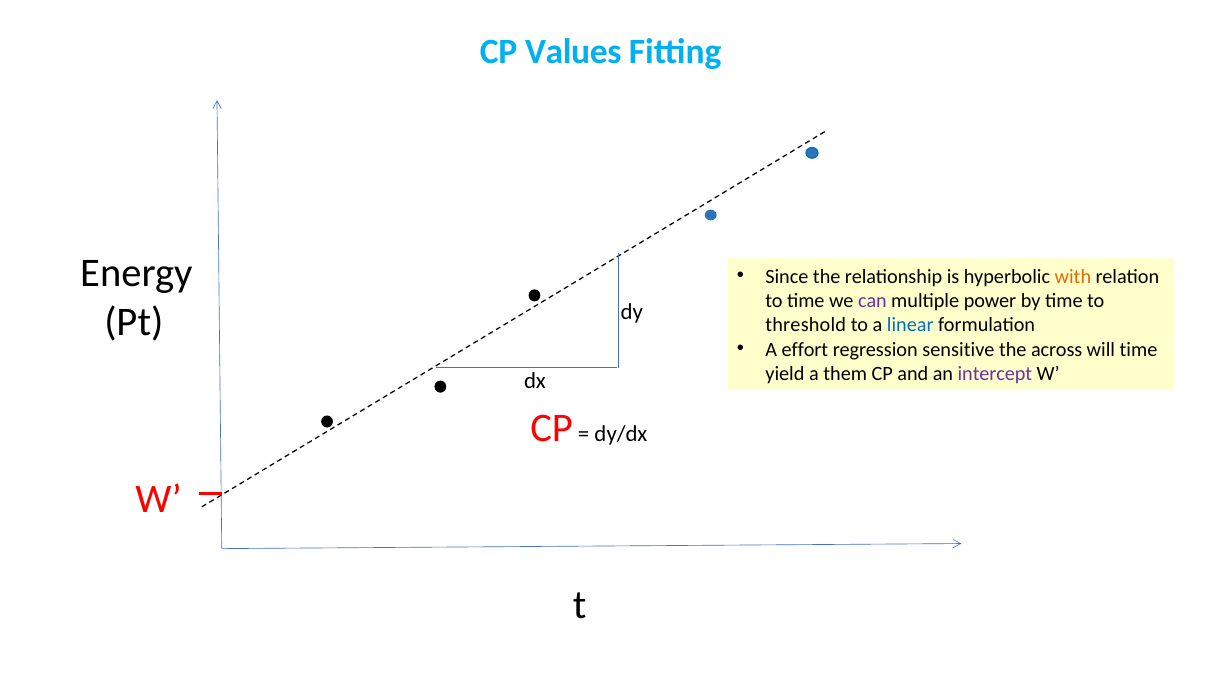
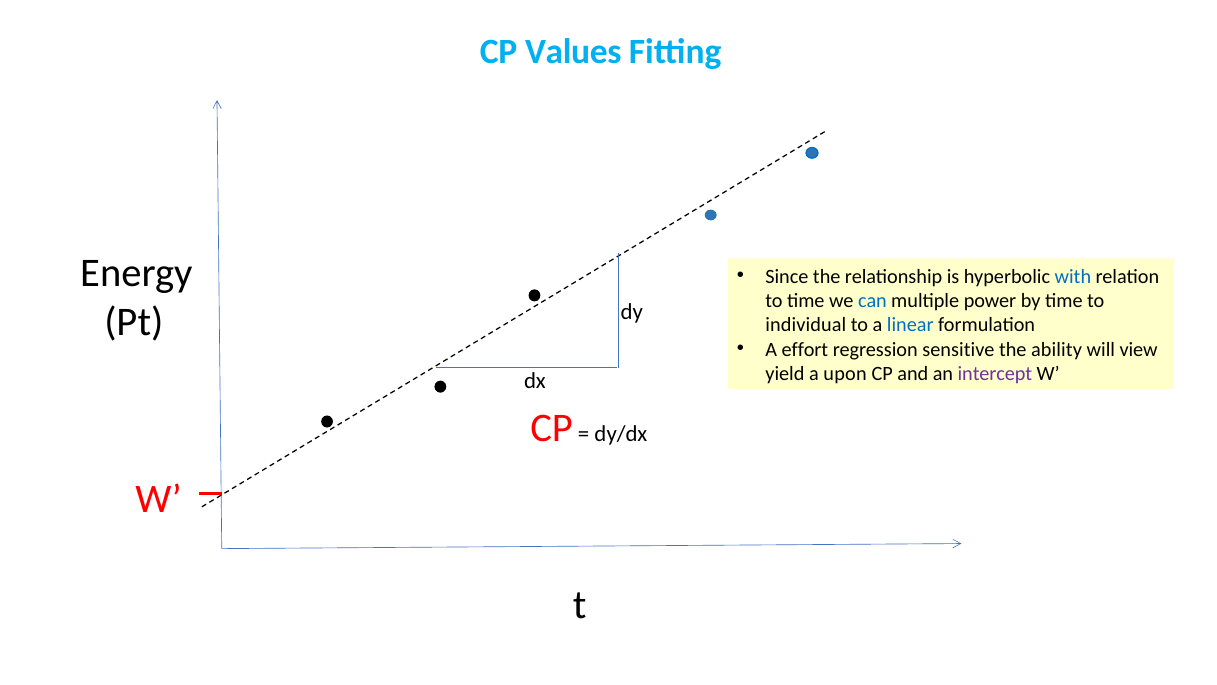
with colour: orange -> blue
can colour: purple -> blue
threshold: threshold -> individual
across: across -> ability
will time: time -> view
them: them -> upon
